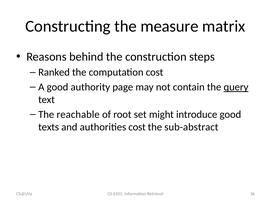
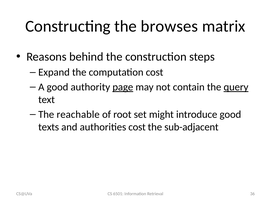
measure: measure -> browses
Ranked: Ranked -> Expand
page underline: none -> present
sub-abstract: sub-abstract -> sub-adjacent
